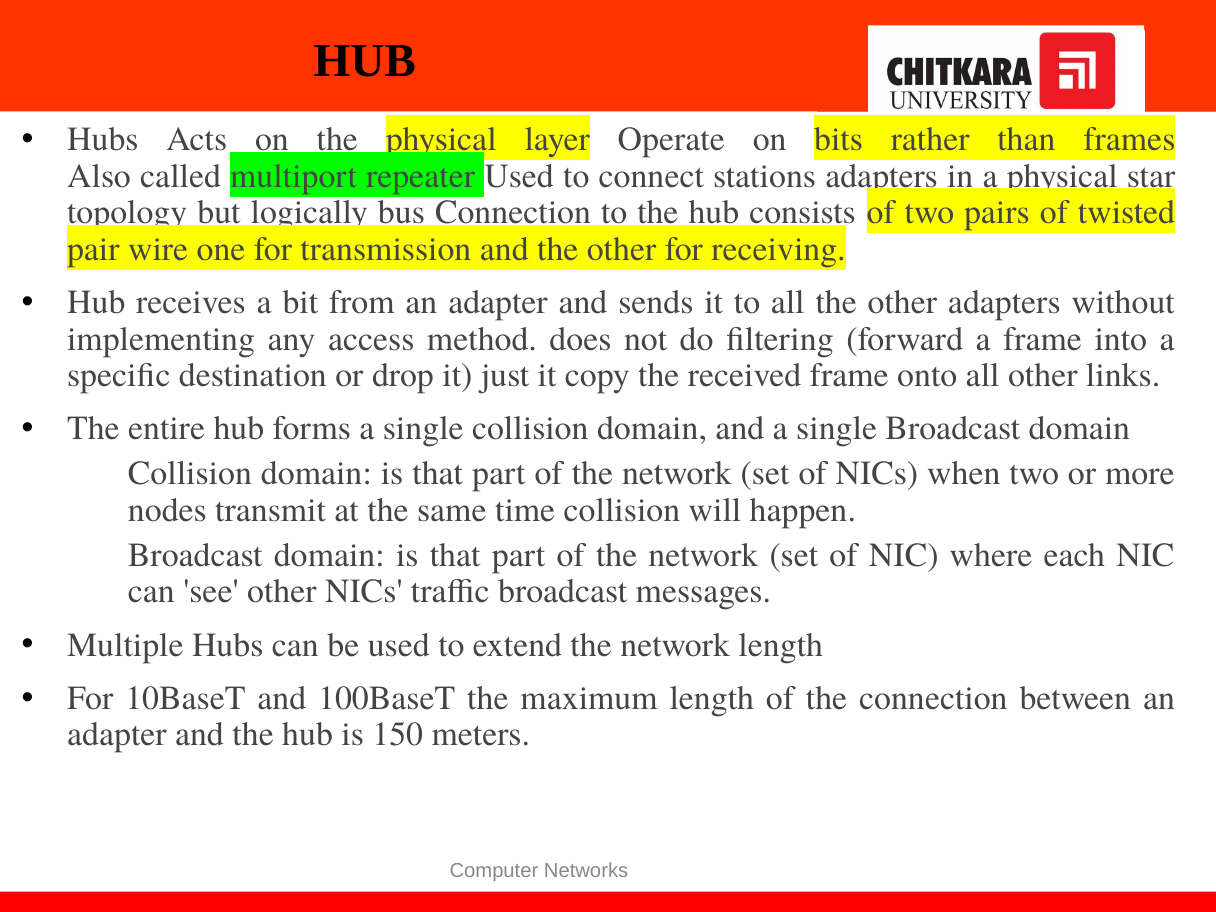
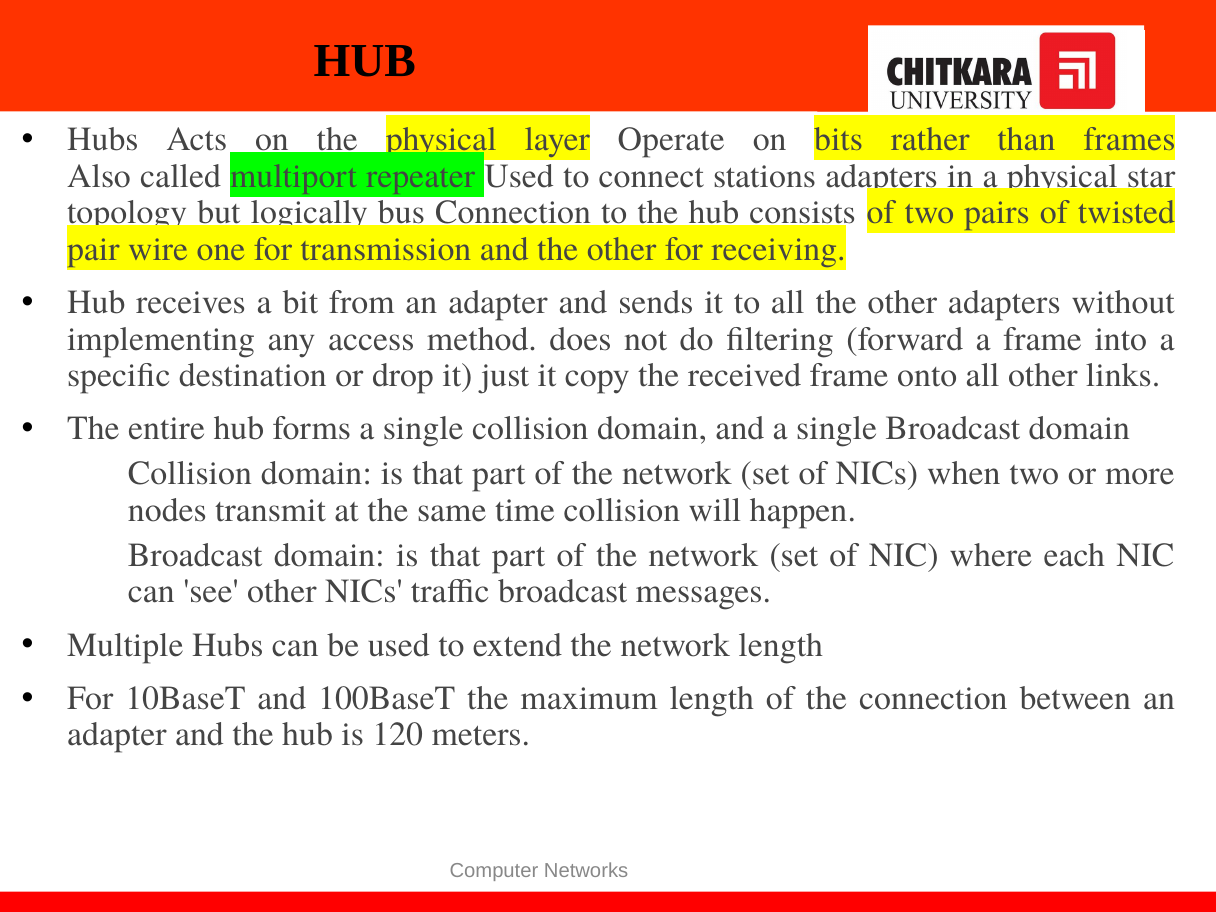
150: 150 -> 120
